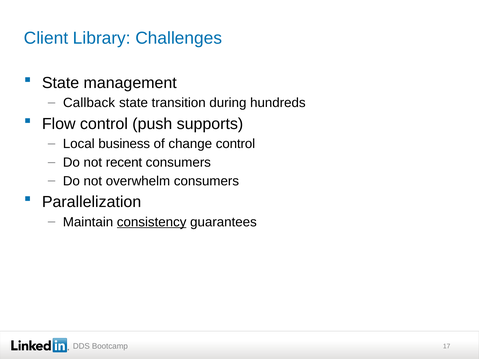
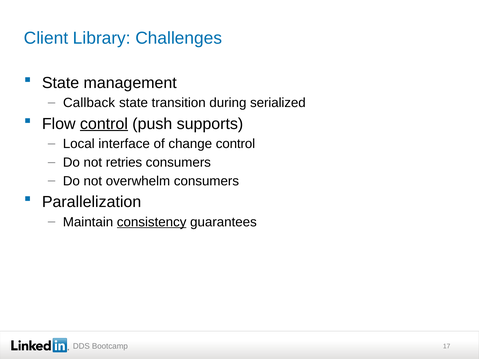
hundreds: hundreds -> serialized
control at (104, 124) underline: none -> present
business: business -> interface
recent: recent -> retries
